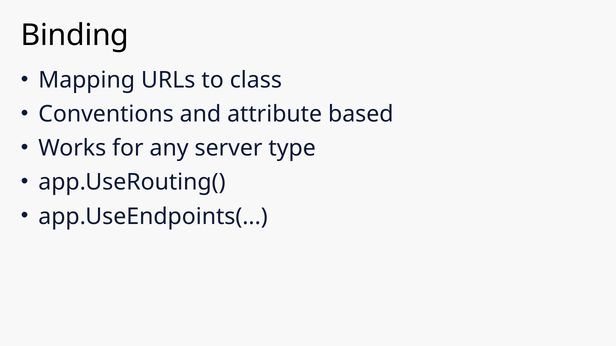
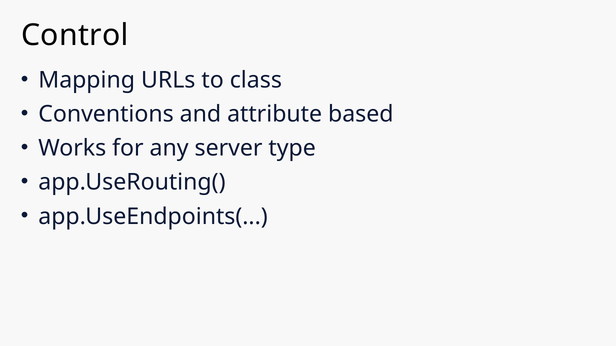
Binding: Binding -> Control
